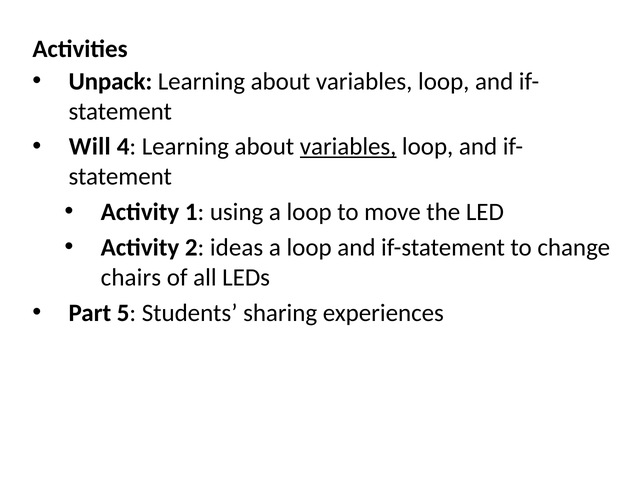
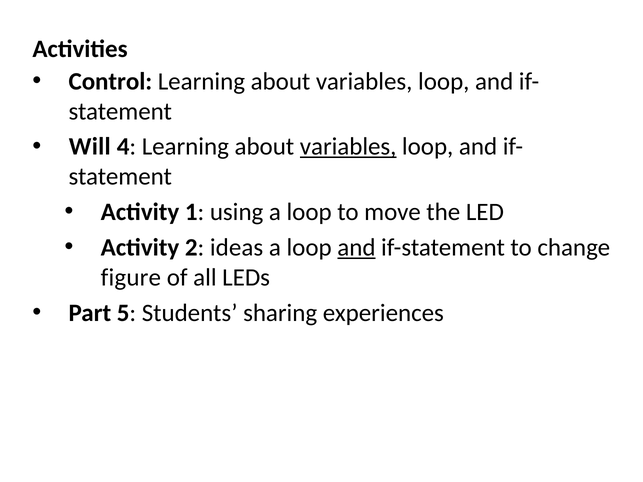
Unpack: Unpack -> Control
and at (356, 248) underline: none -> present
chairs: chairs -> figure
